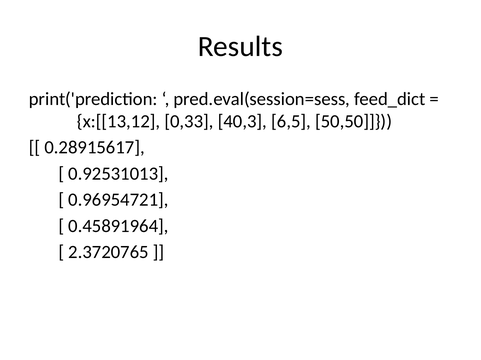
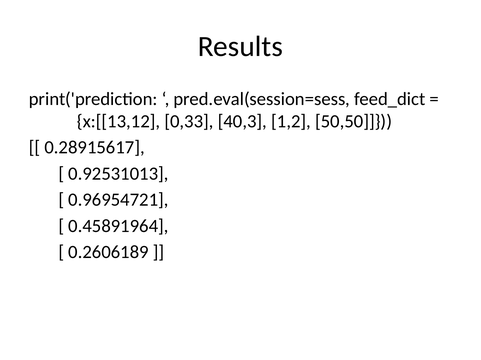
6,5: 6,5 -> 1,2
2.3720765: 2.3720765 -> 0.2606189
